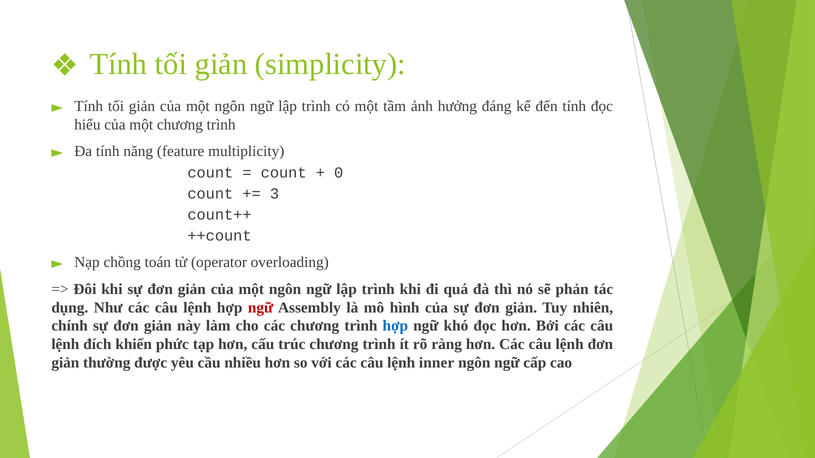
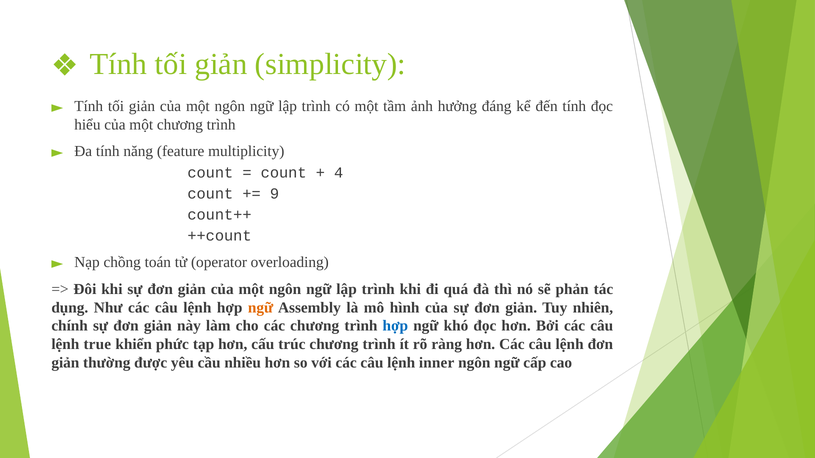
0: 0 -> 4
3: 3 -> 9
ngữ at (261, 308) colour: red -> orange
đích: đích -> true
